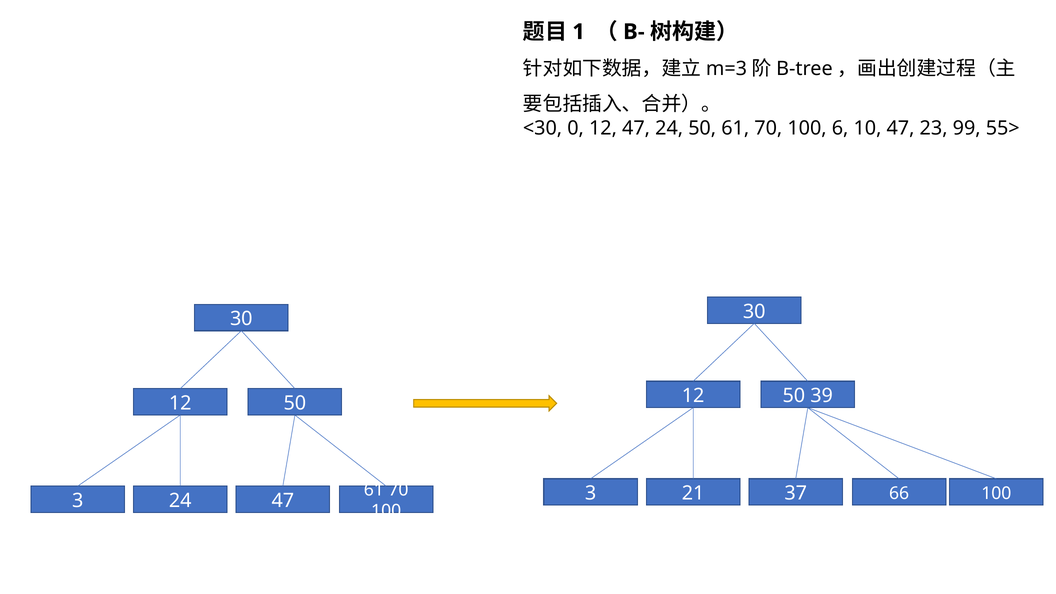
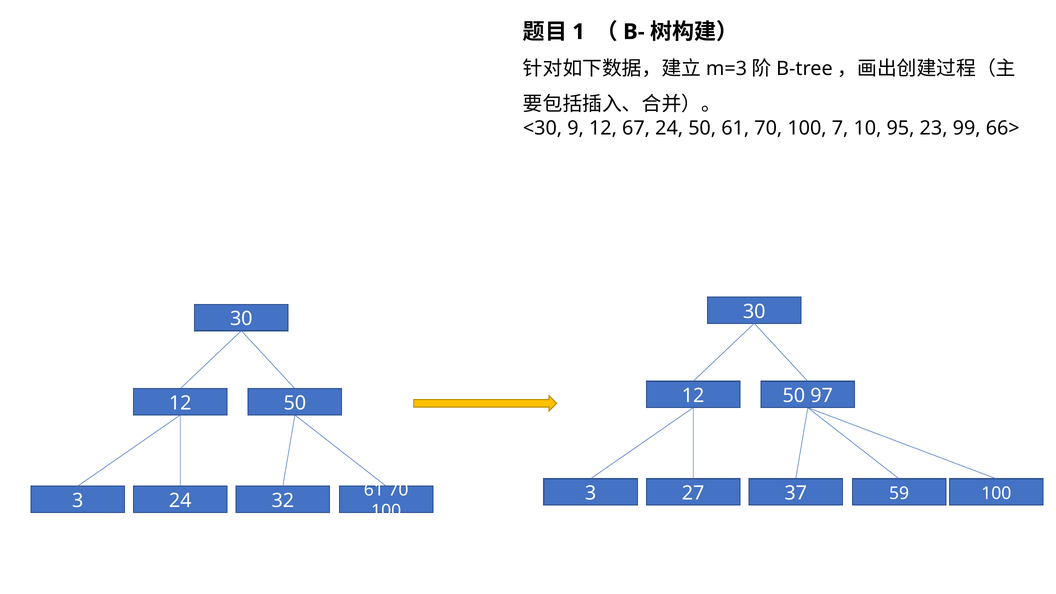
0: 0 -> 9
12 47: 47 -> 67
6: 6 -> 7
10 47: 47 -> 95
55>: 55> -> 66>
39: 39 -> 97
21: 21 -> 27
66: 66 -> 59
24 47: 47 -> 32
